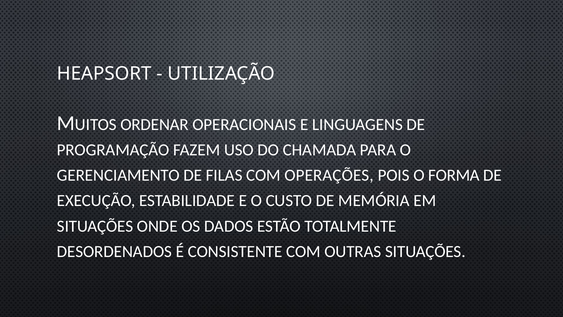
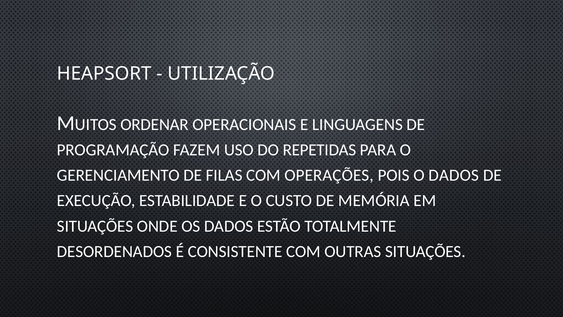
CHAMADA: CHAMADA -> REPETIDAS
O FORMA: FORMA -> DADOS
